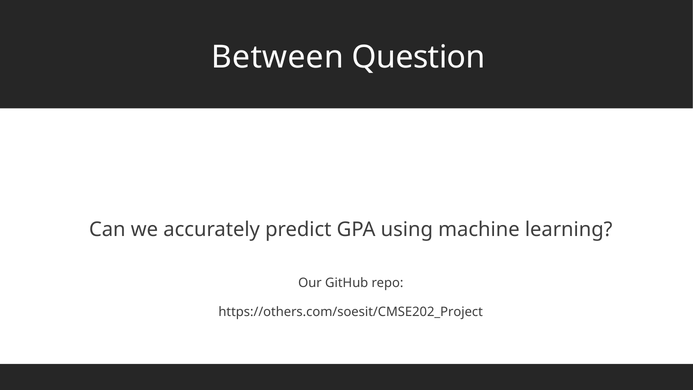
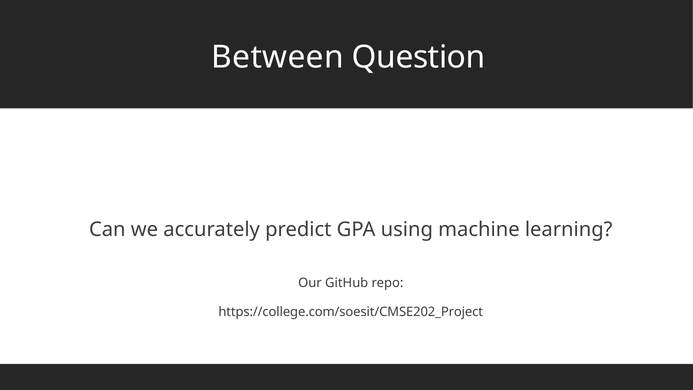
https://others.com/soesit/CMSE202_Project: https://others.com/soesit/CMSE202_Project -> https://college.com/soesit/CMSE202_Project
